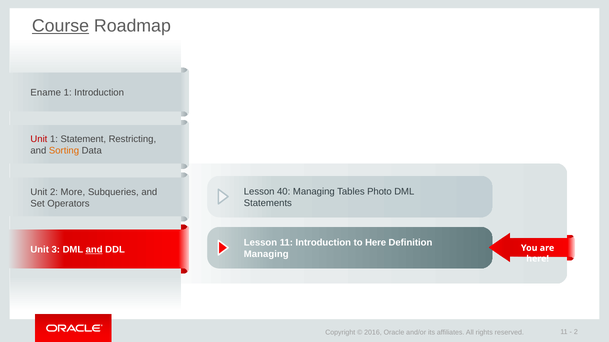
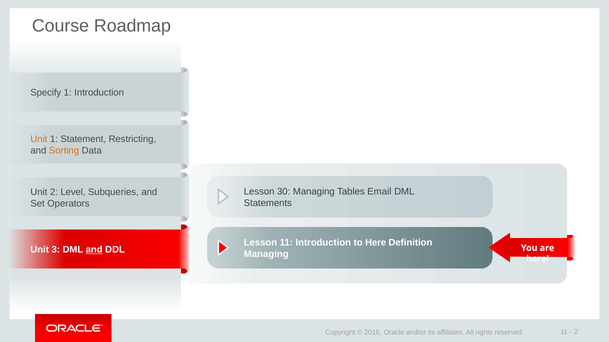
Course underline: present -> none
Ename: Ename -> Specify
Unit at (39, 140) colour: red -> orange
40: 40 -> 30
Photo: Photo -> Email
More: More -> Level
